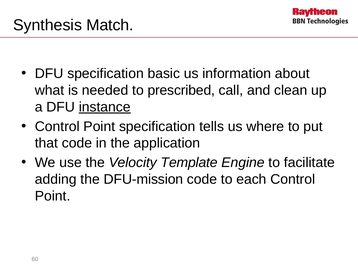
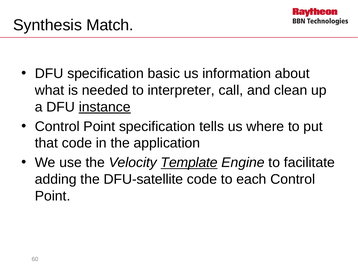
prescribed: prescribed -> interpreter
Template underline: none -> present
DFU-mission: DFU-mission -> DFU-satellite
